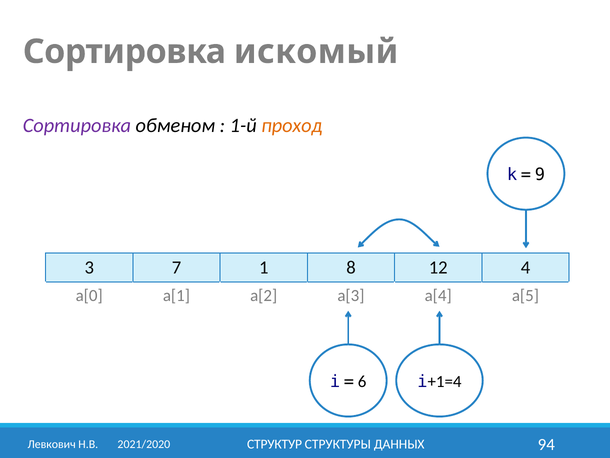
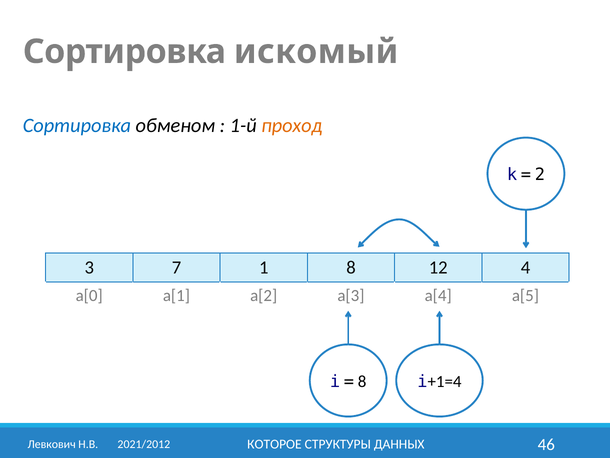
Сортировка at (77, 125) colour: purple -> blue
9: 9 -> 2
6 at (362, 381): 6 -> 8
СТРУКТУР: СТРУКТУР -> КОТОРОЕ
94: 94 -> 46
2021/2020: 2021/2020 -> 2021/2012
